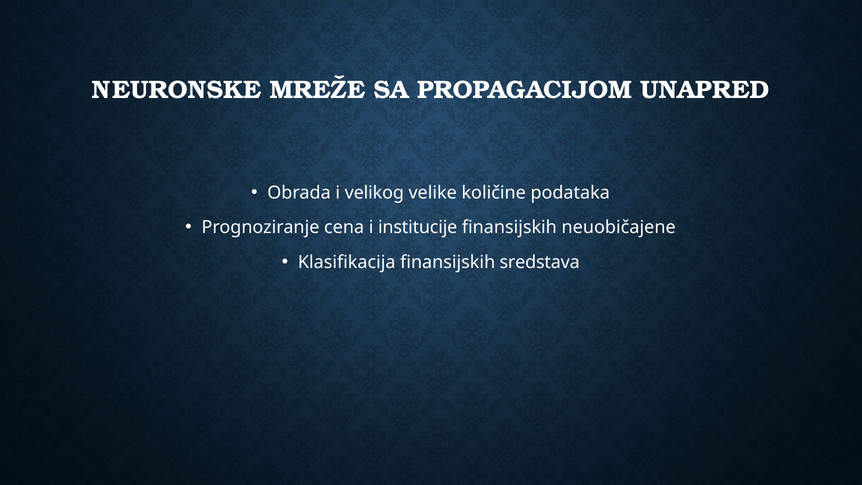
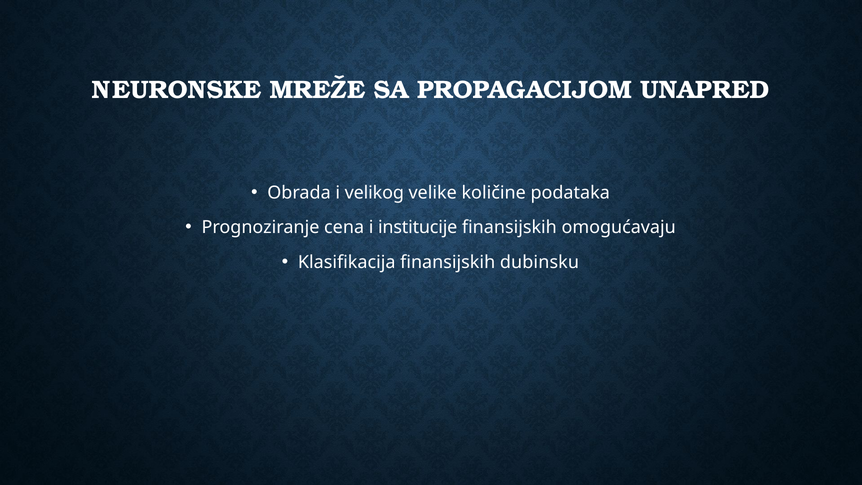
neuobičajene: neuobičajene -> omogućavaju
sredstava: sredstava -> dubinsku
